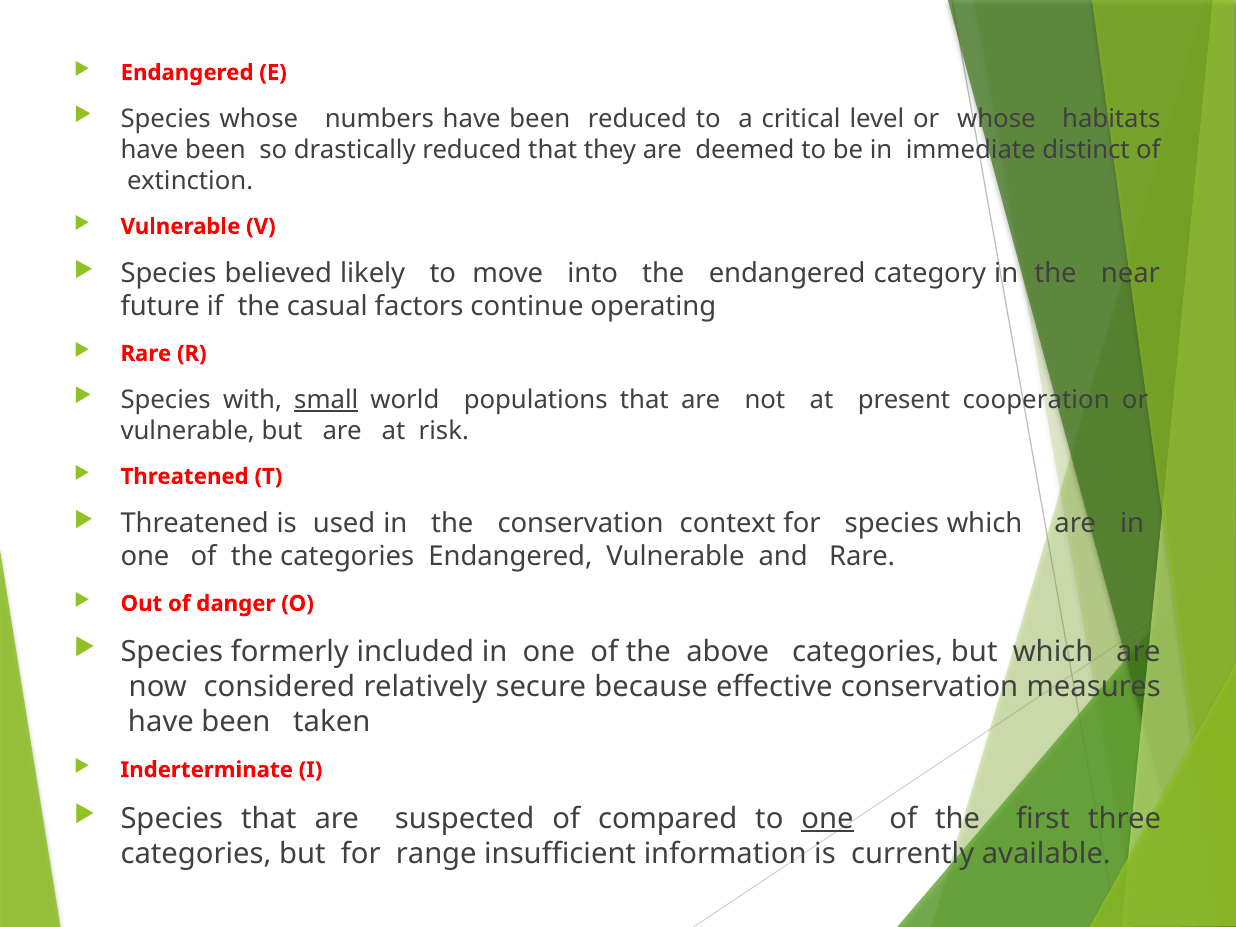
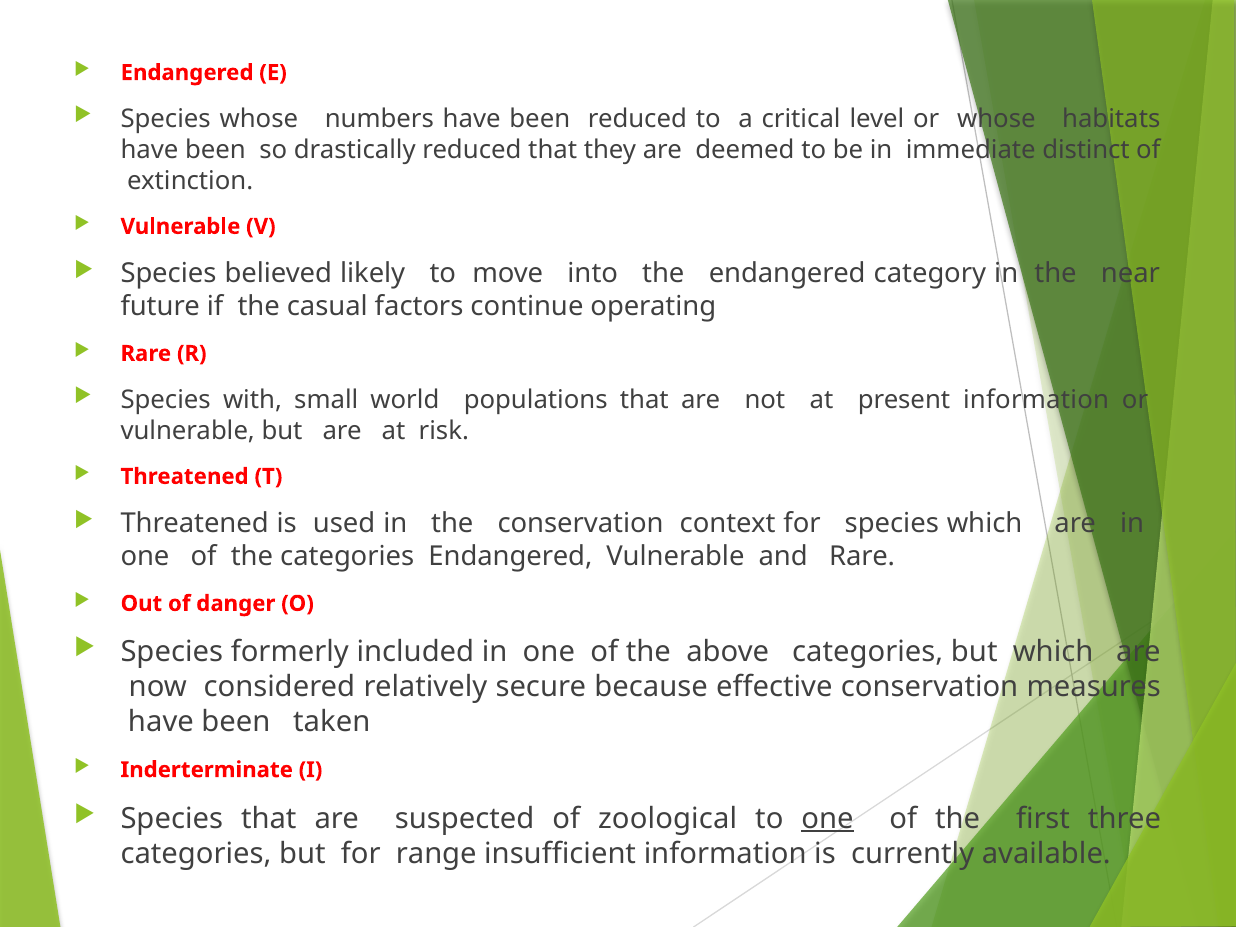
small underline: present -> none
present cooperation: cooperation -> information
compared: compared -> zoological
